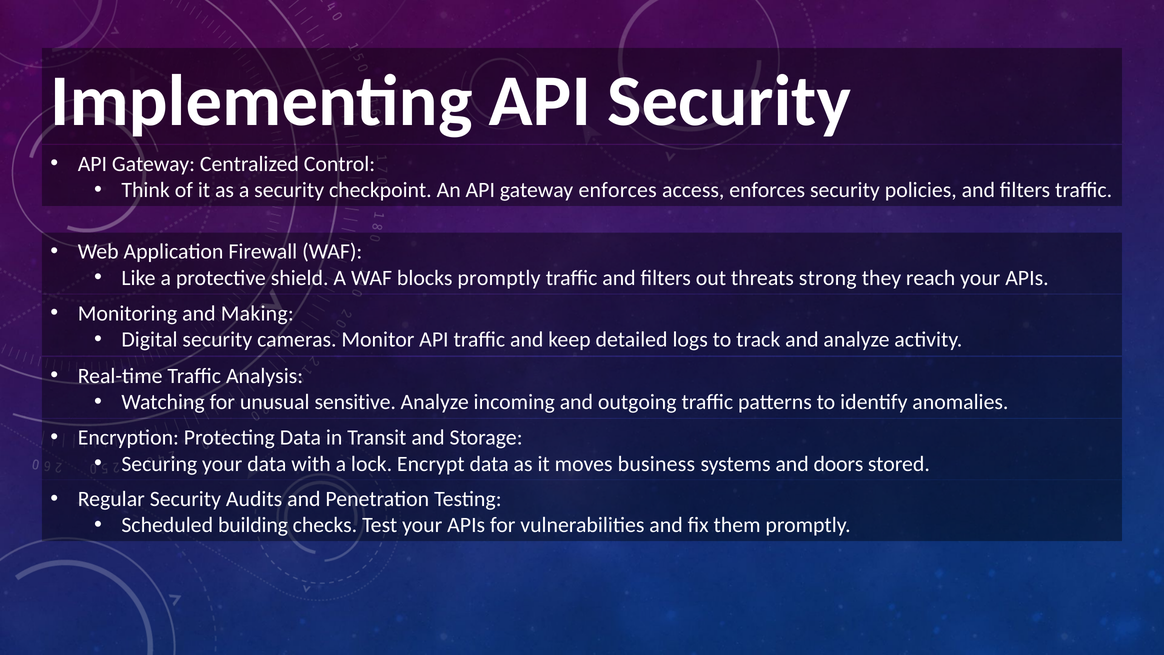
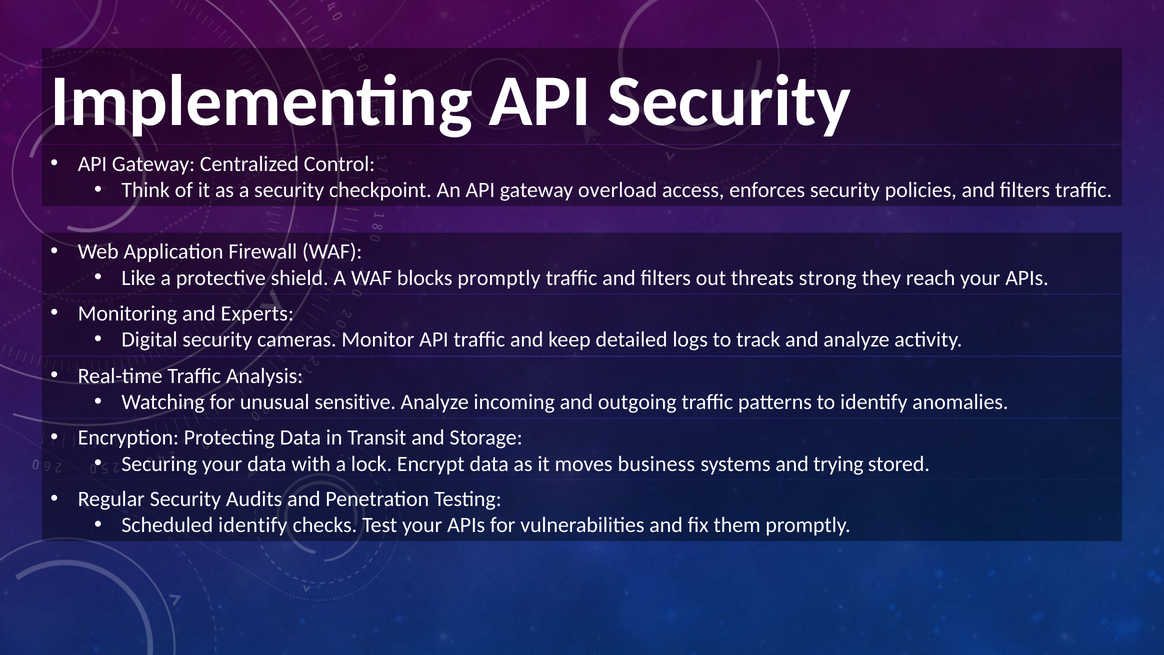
gateway enforces: enforces -> overload
Making: Making -> Experts
doors: doors -> trying
Scheduled building: building -> identify
